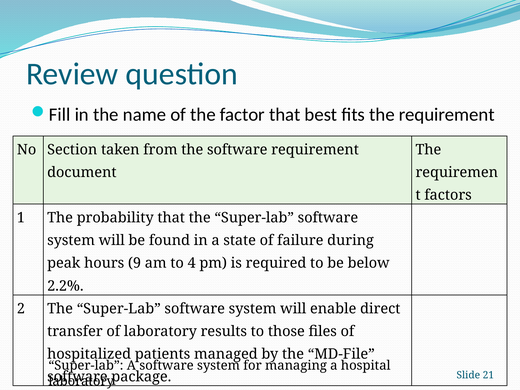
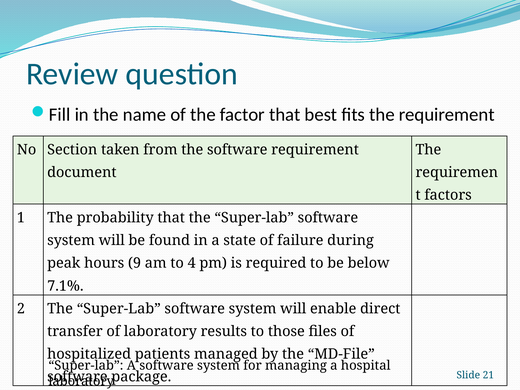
2.2%: 2.2% -> 7.1%
